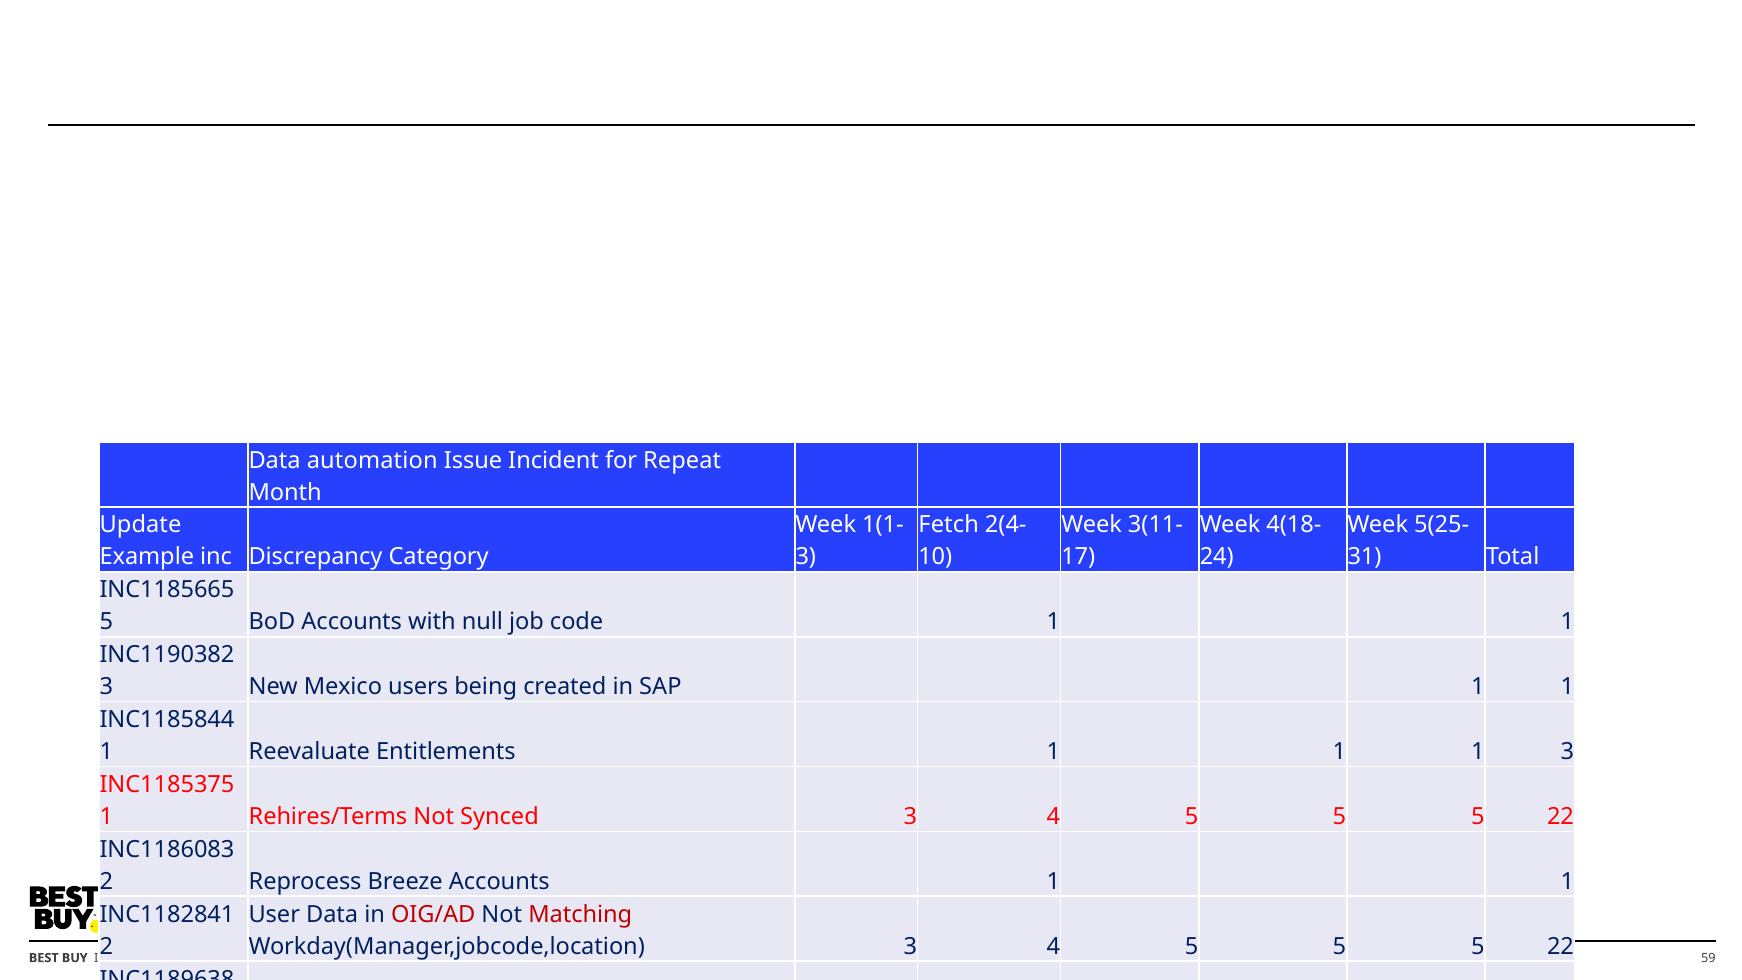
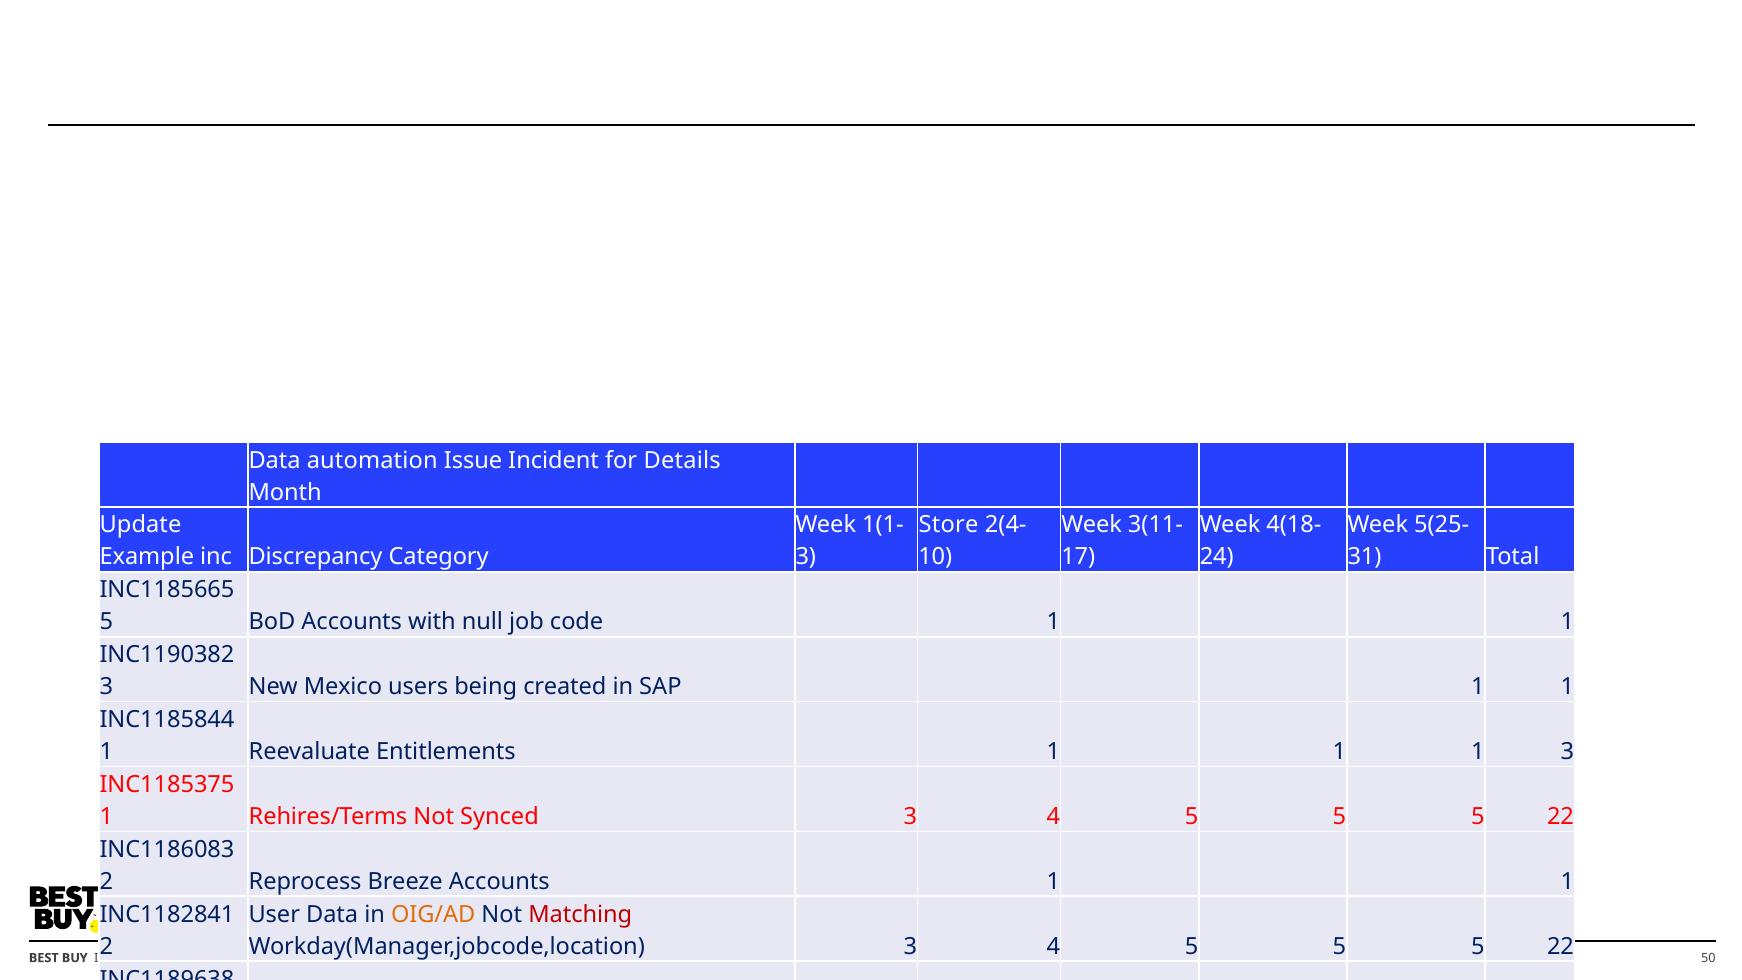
Repeat: Repeat -> Details
Fetch: Fetch -> Store
OIG/AD colour: red -> orange
59: 59 -> 50
